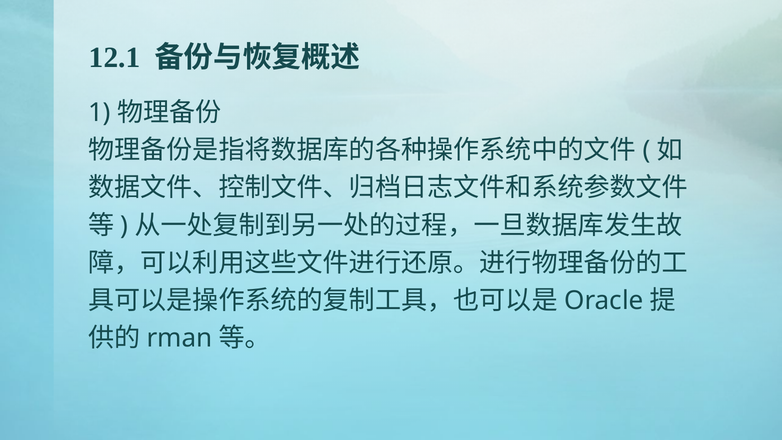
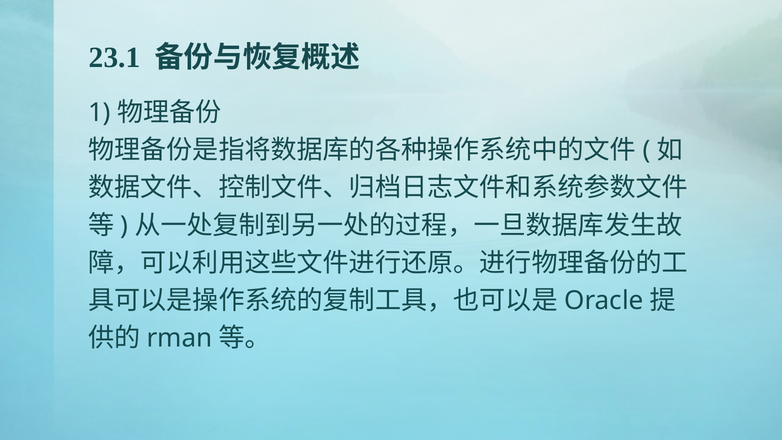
12.1: 12.1 -> 23.1
